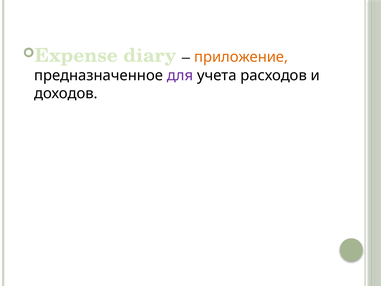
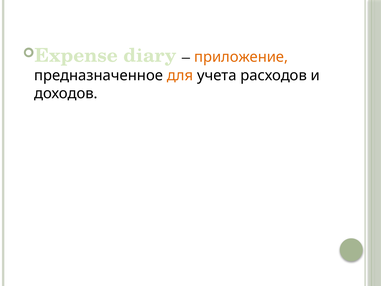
для colour: purple -> orange
